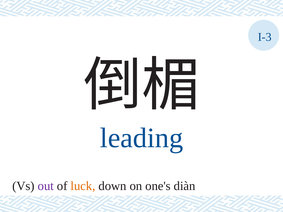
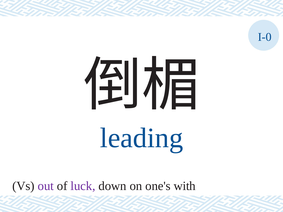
I-3: I-3 -> I-0
luck colour: orange -> purple
diàn: diàn -> with
